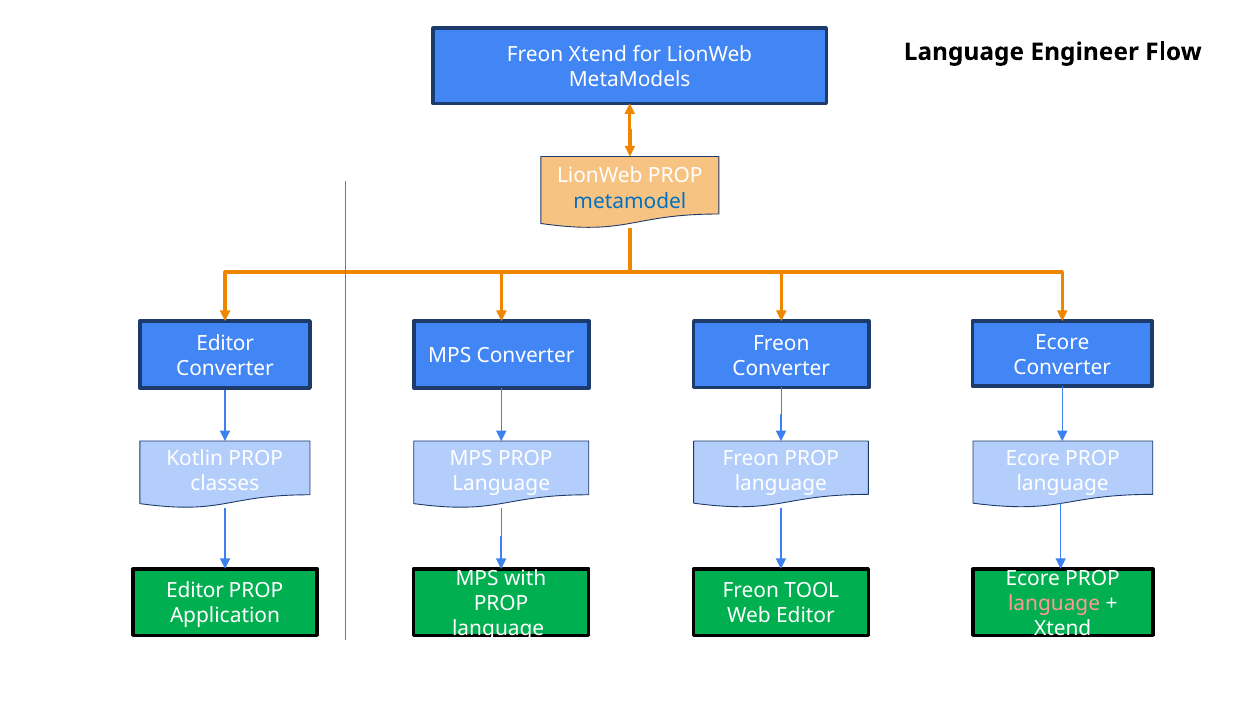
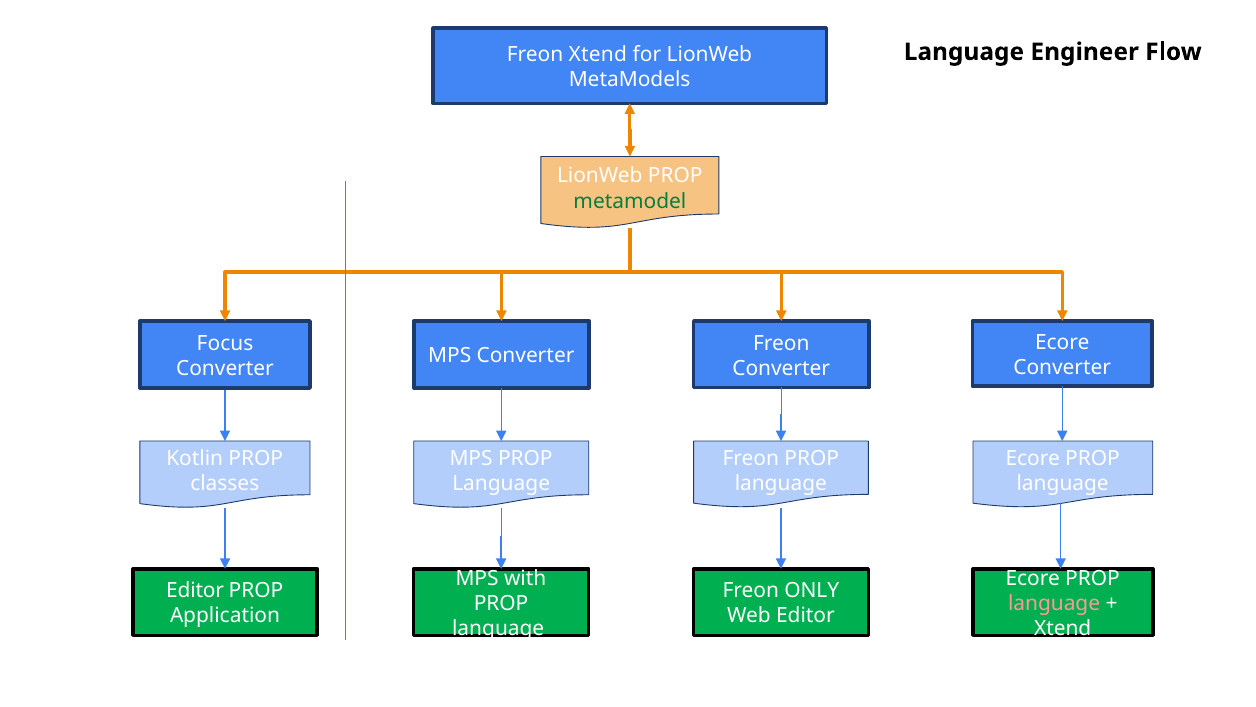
metamodel colour: blue -> green
Editor at (225, 343): Editor -> Focus
TOOL: TOOL -> ONLY
